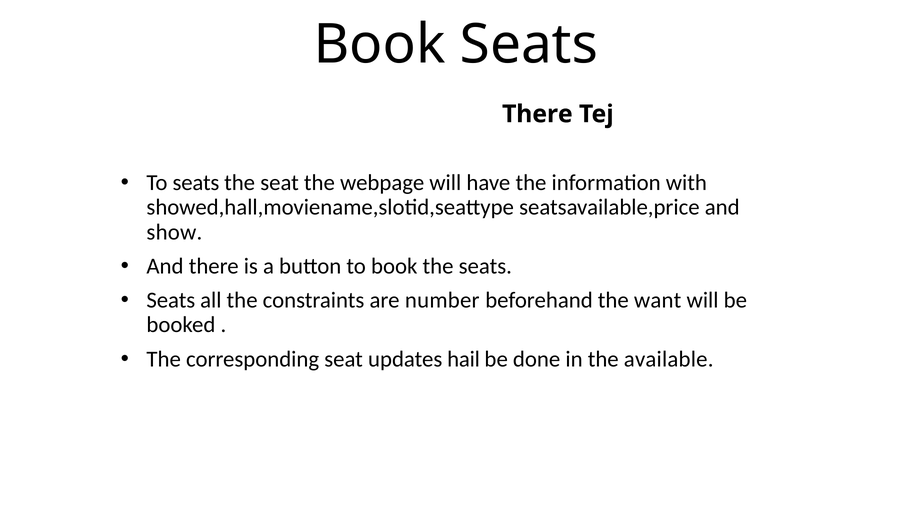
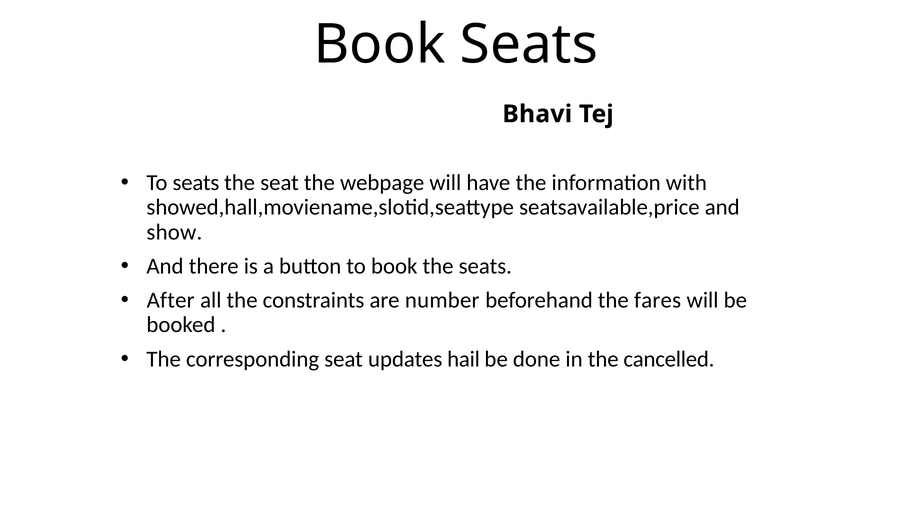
There at (537, 114): There -> Bhavi
Seats at (171, 300): Seats -> After
want: want -> fares
available: available -> cancelled
